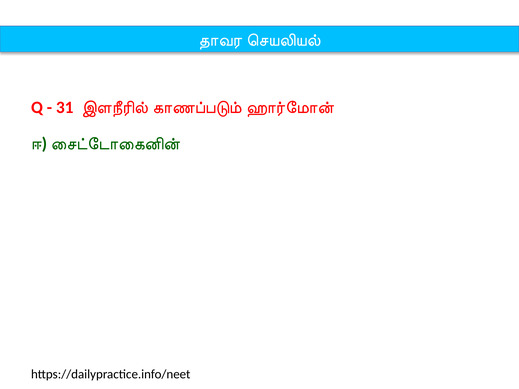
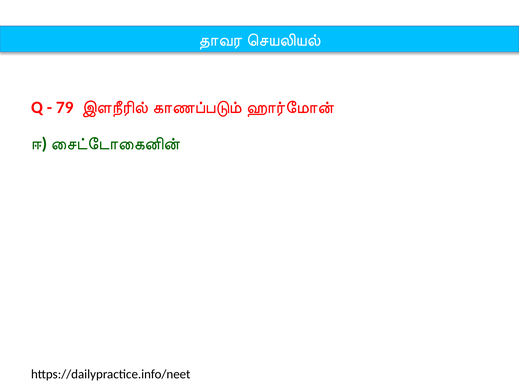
31: 31 -> 79
